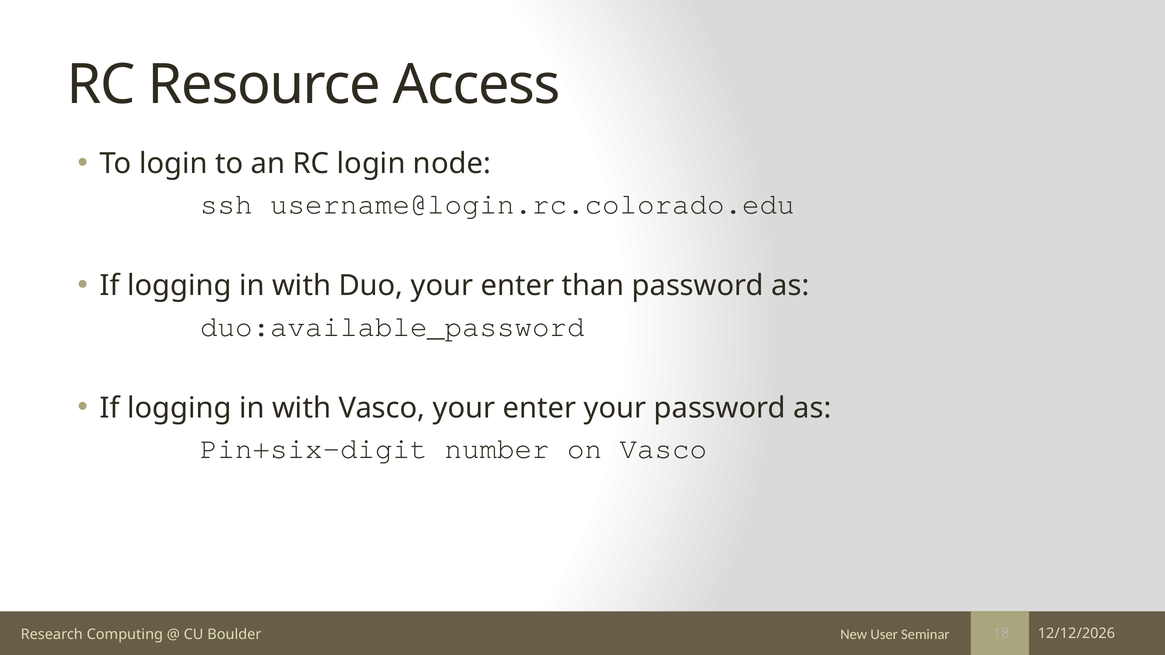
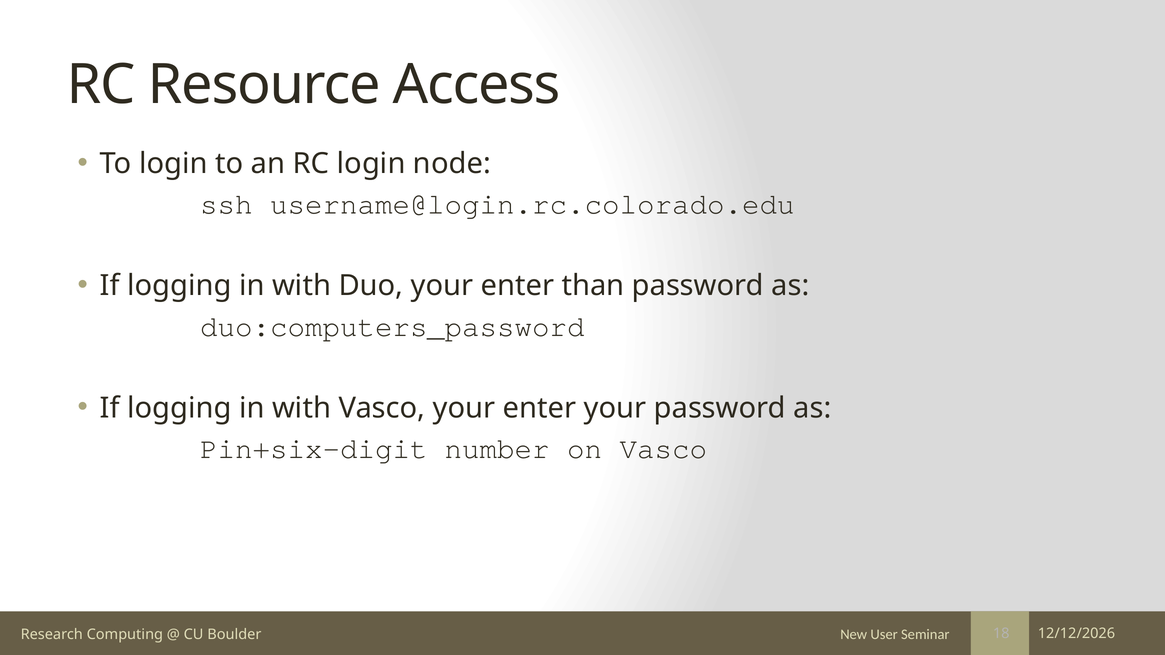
duo:available_password: duo:available_password -> duo:computers_password
